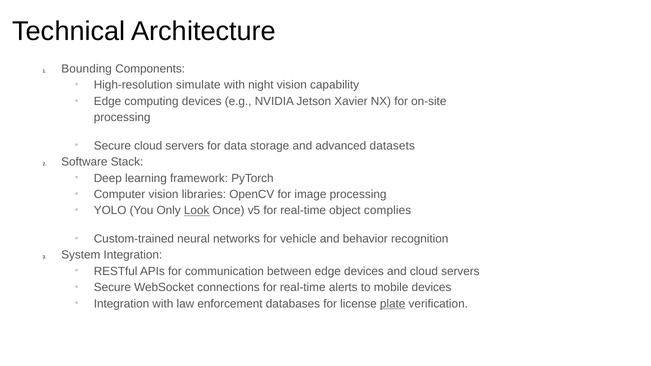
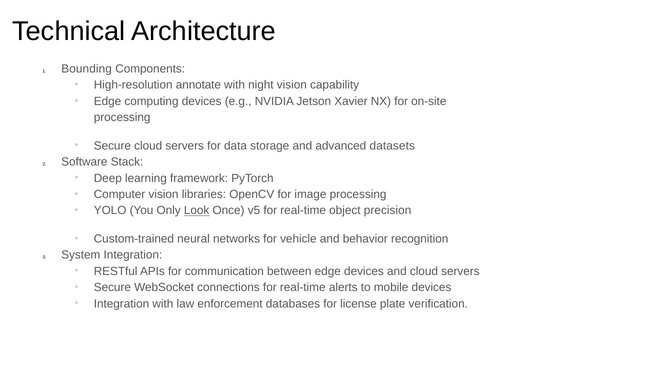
simulate: simulate -> annotate
complies: complies -> precision
plate underline: present -> none
